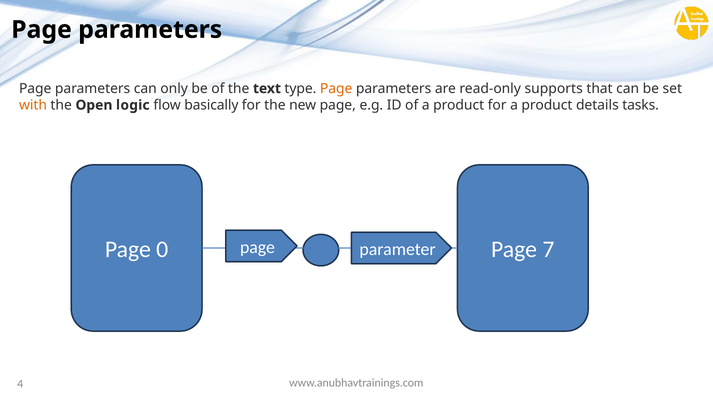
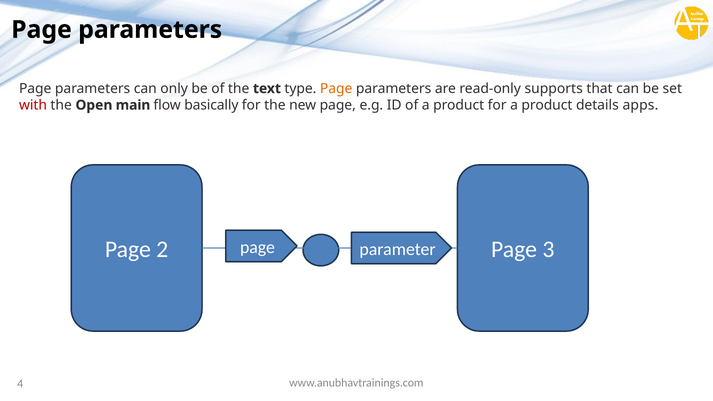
with colour: orange -> red
logic: logic -> main
tasks: tasks -> apps
0: 0 -> 2
7: 7 -> 3
